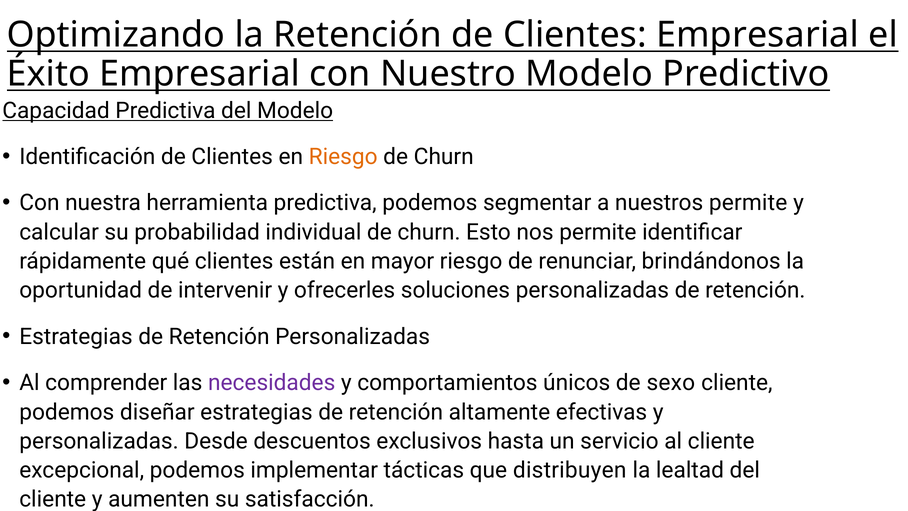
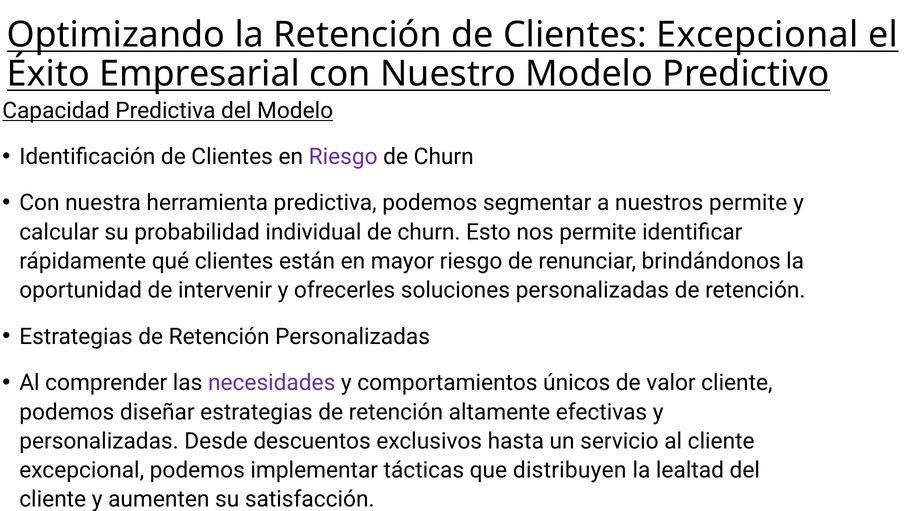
Clientes Empresarial: Empresarial -> Excepcional
Riesgo at (343, 157) colour: orange -> purple
sexo: sexo -> valor
